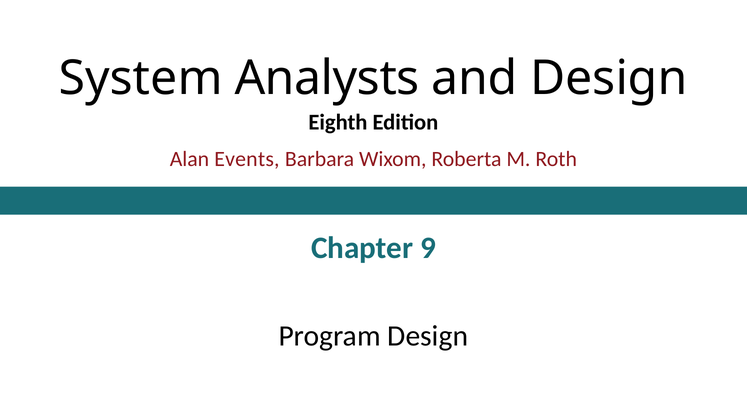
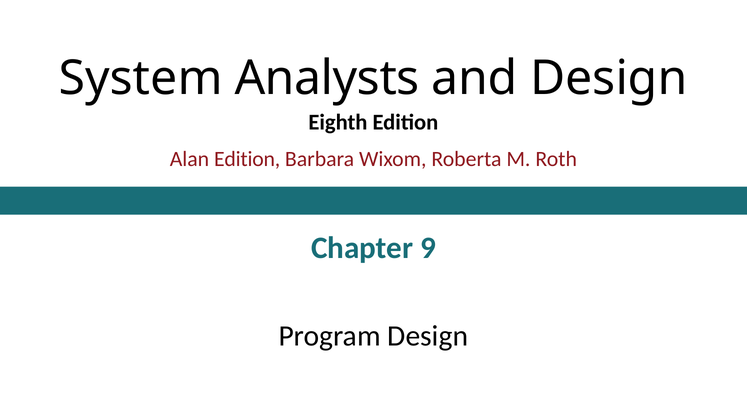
Alan Events: Events -> Edition
